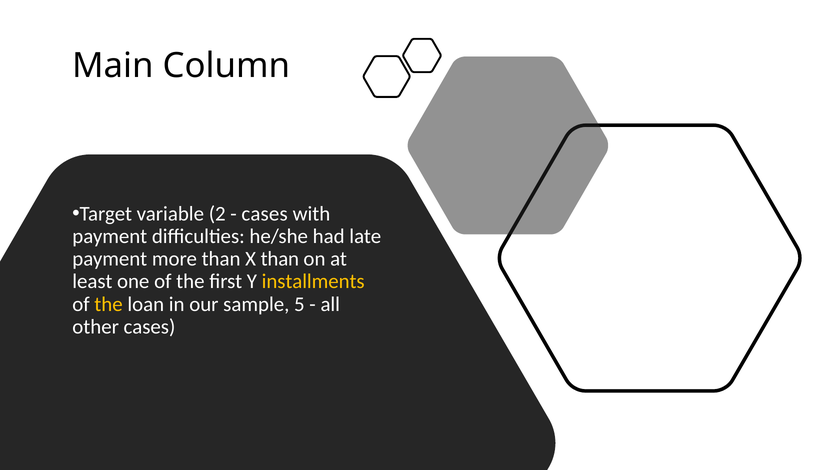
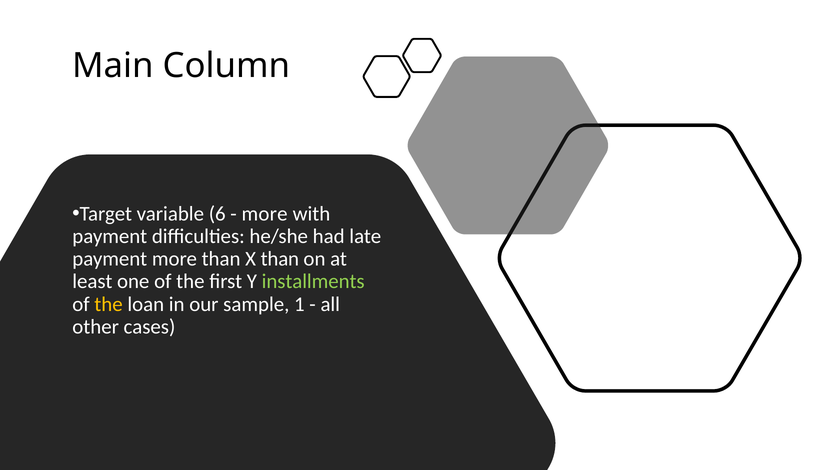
2: 2 -> 6
cases at (265, 214): cases -> more
installments colour: yellow -> light green
5: 5 -> 1
